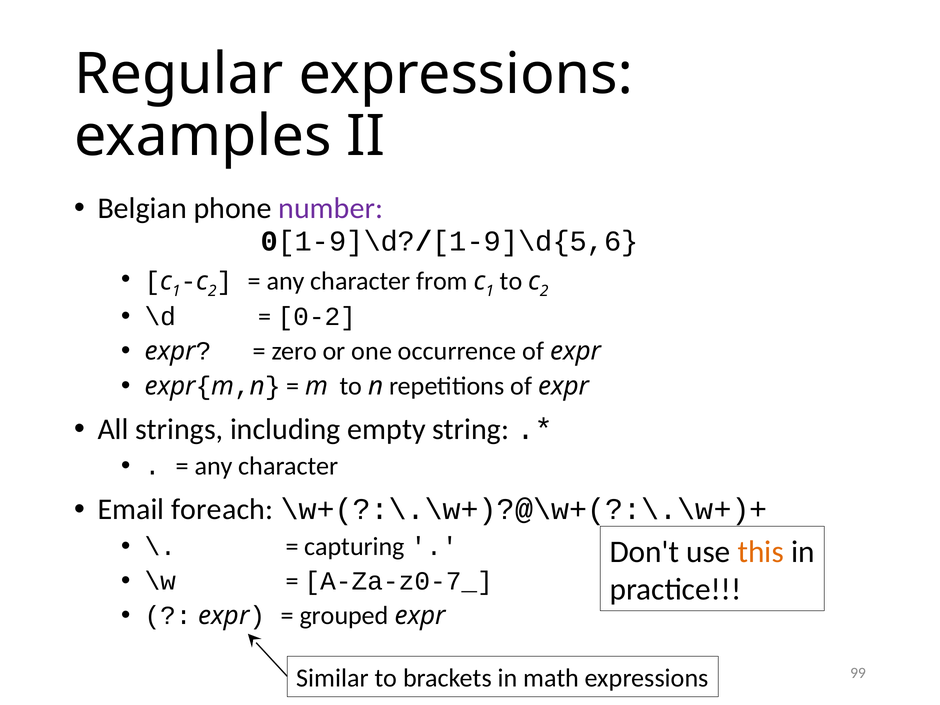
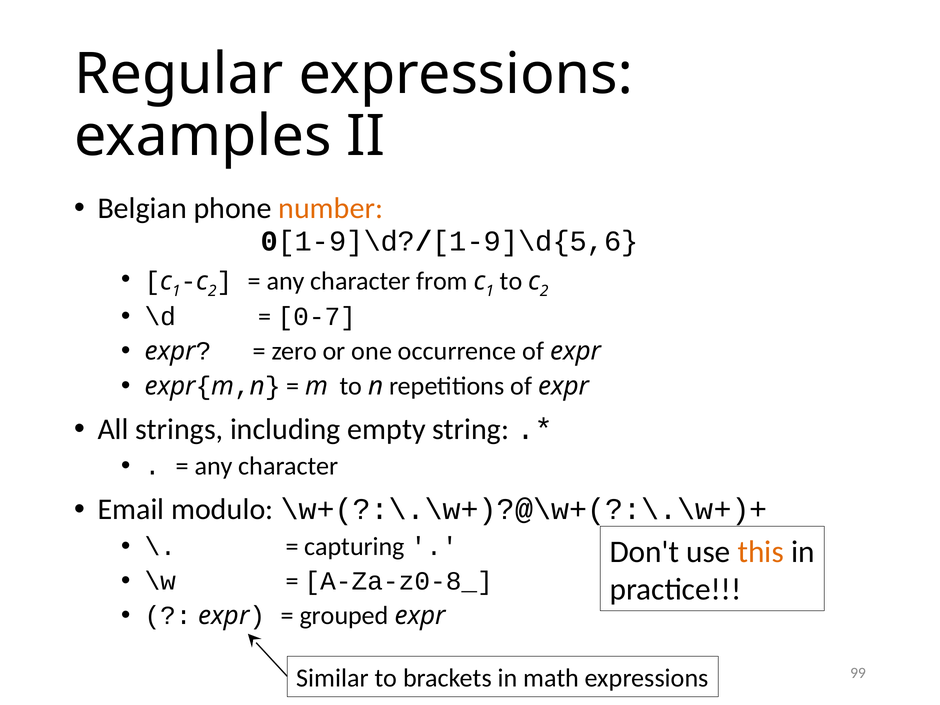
number colour: purple -> orange
0-2: 0-2 -> 0-7
foreach: foreach -> modulo
A-Za-z0-7_: A-Za-z0-7_ -> A-Za-z0-8_
